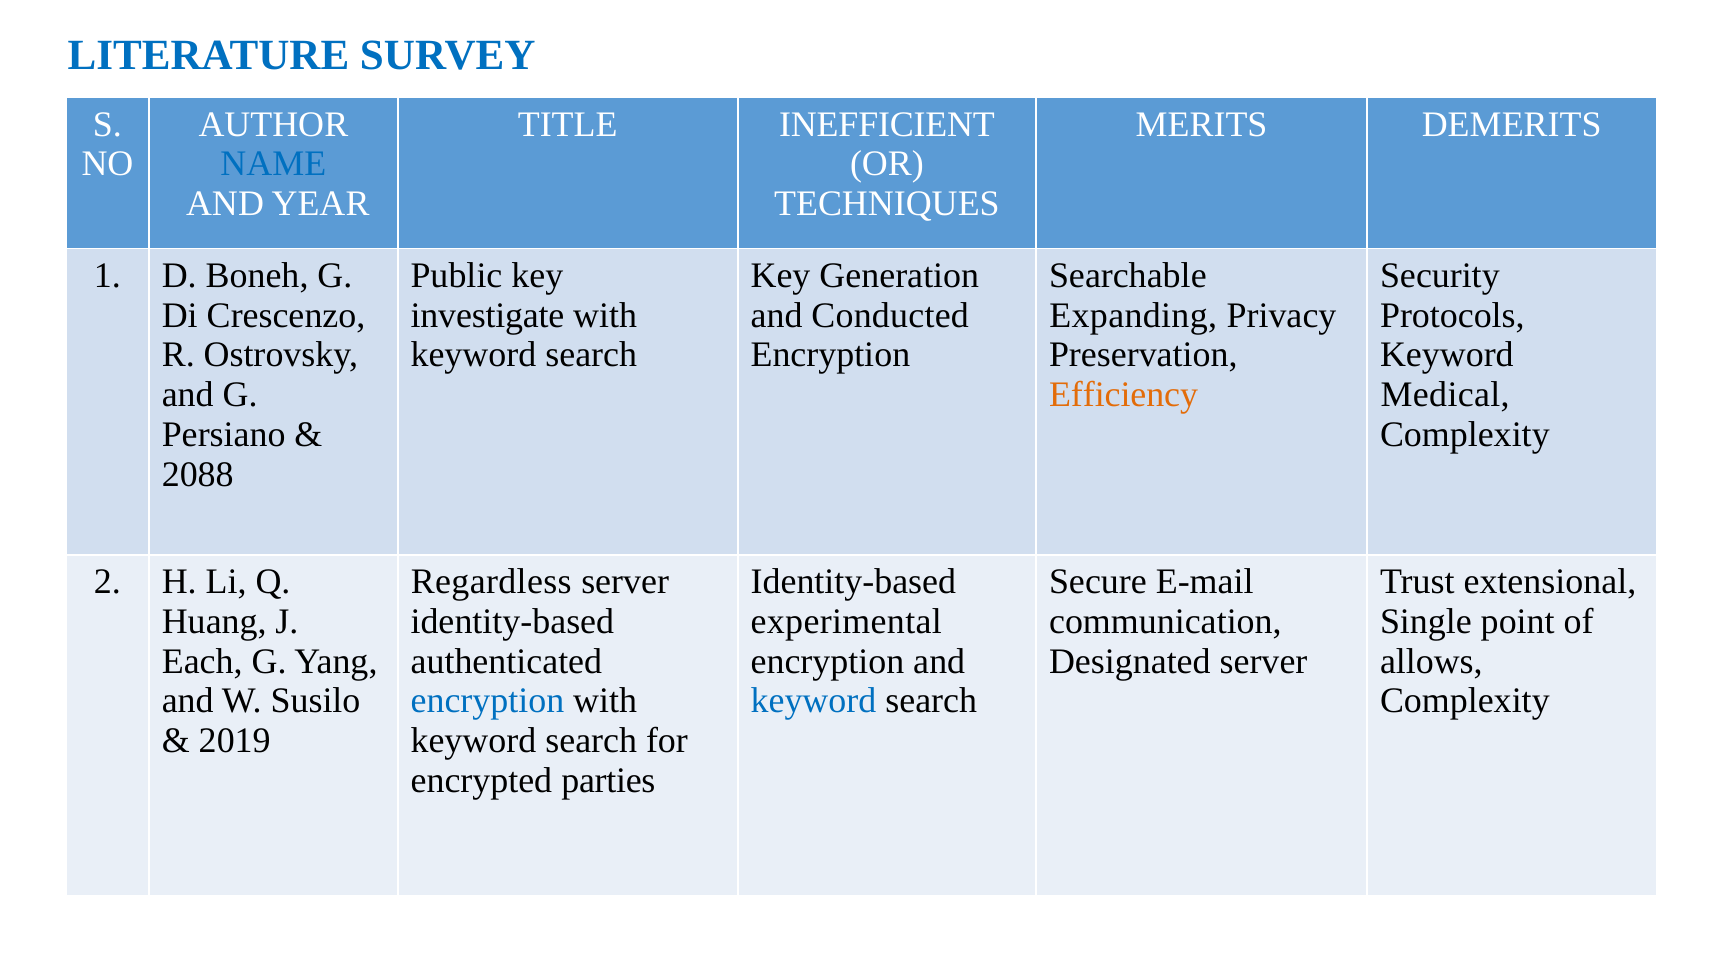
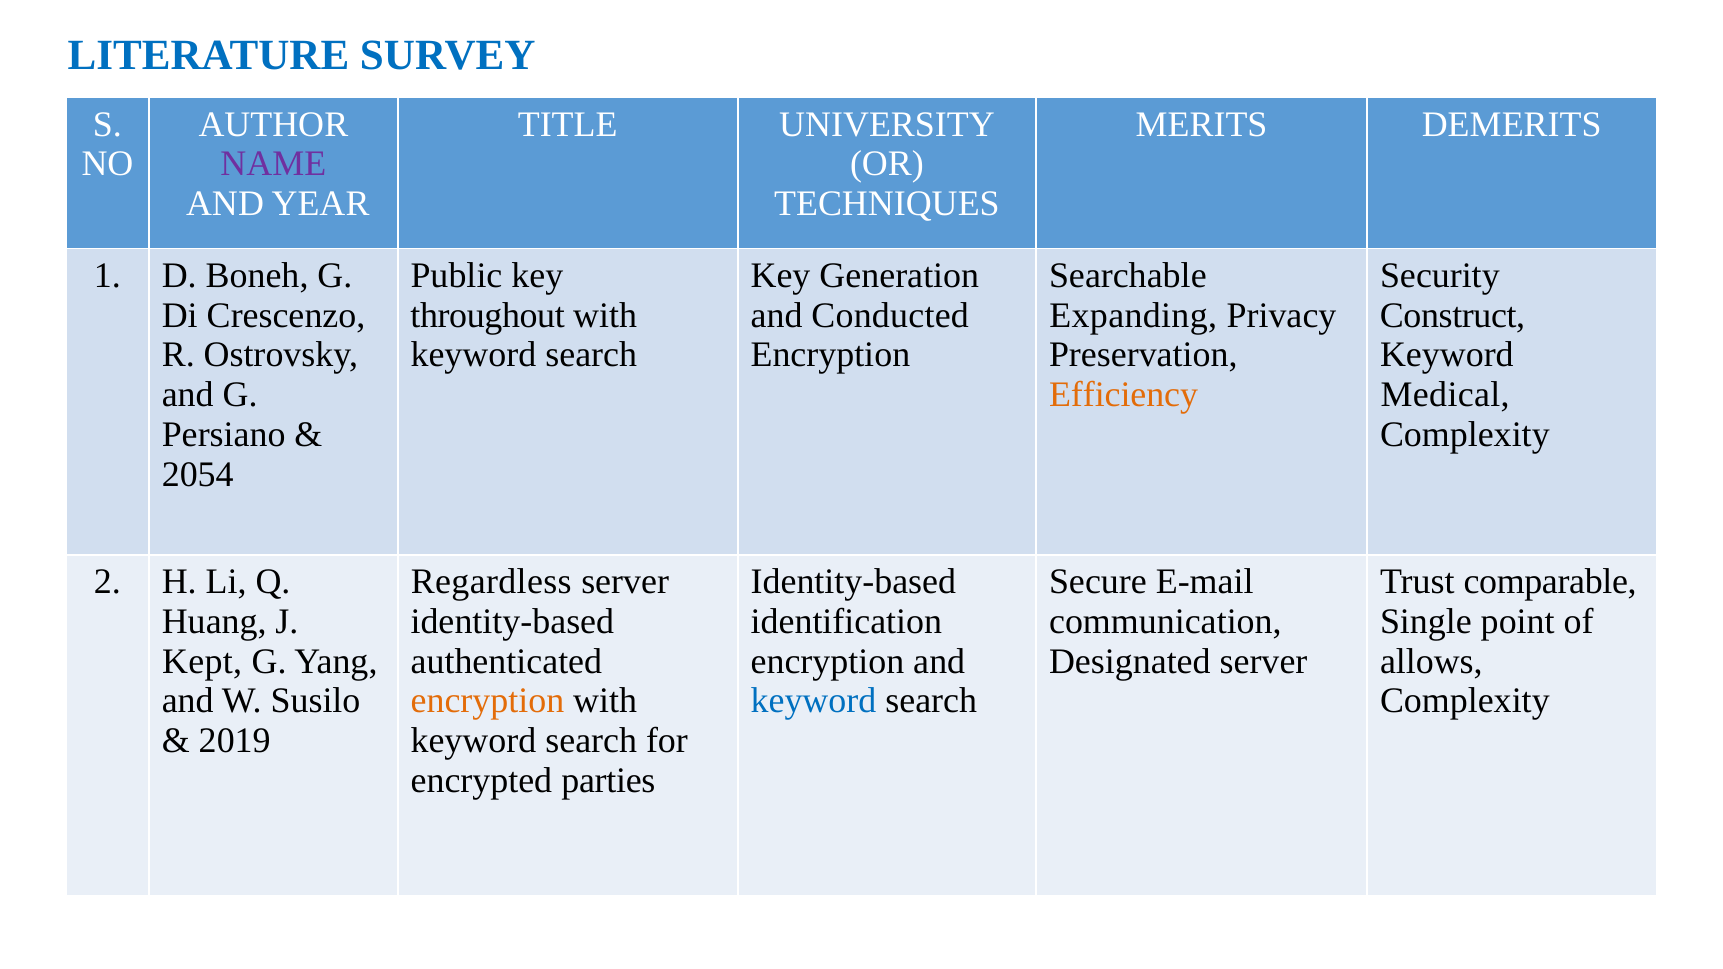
INEFFICIENT: INEFFICIENT -> UNIVERSITY
NAME colour: blue -> purple
investigate: investigate -> throughout
Protocols: Protocols -> Construct
2088: 2088 -> 2054
extensional: extensional -> comparable
experimental: experimental -> identification
Each: Each -> Kept
encryption at (487, 701) colour: blue -> orange
